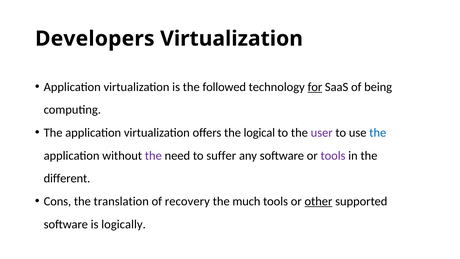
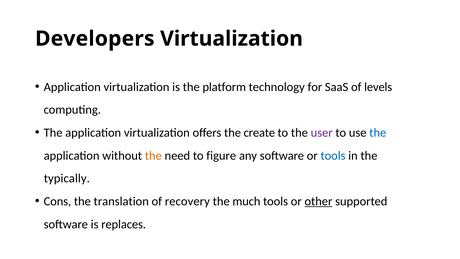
followed: followed -> platform
for underline: present -> none
being: being -> levels
logical: logical -> create
the at (153, 155) colour: purple -> orange
suffer: suffer -> figure
tools at (333, 155) colour: purple -> blue
different: different -> typically
logically: logically -> replaces
